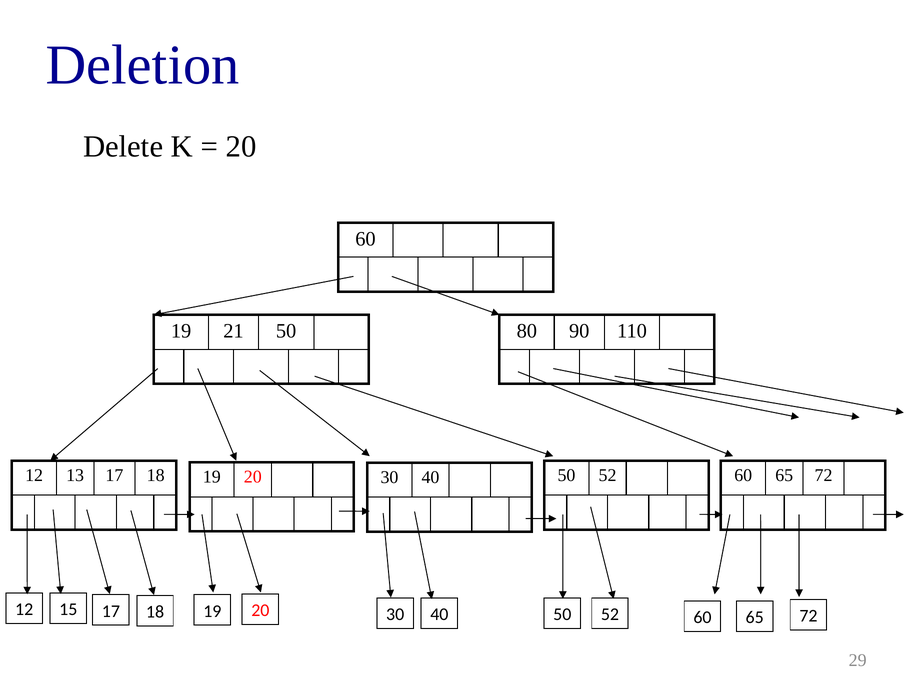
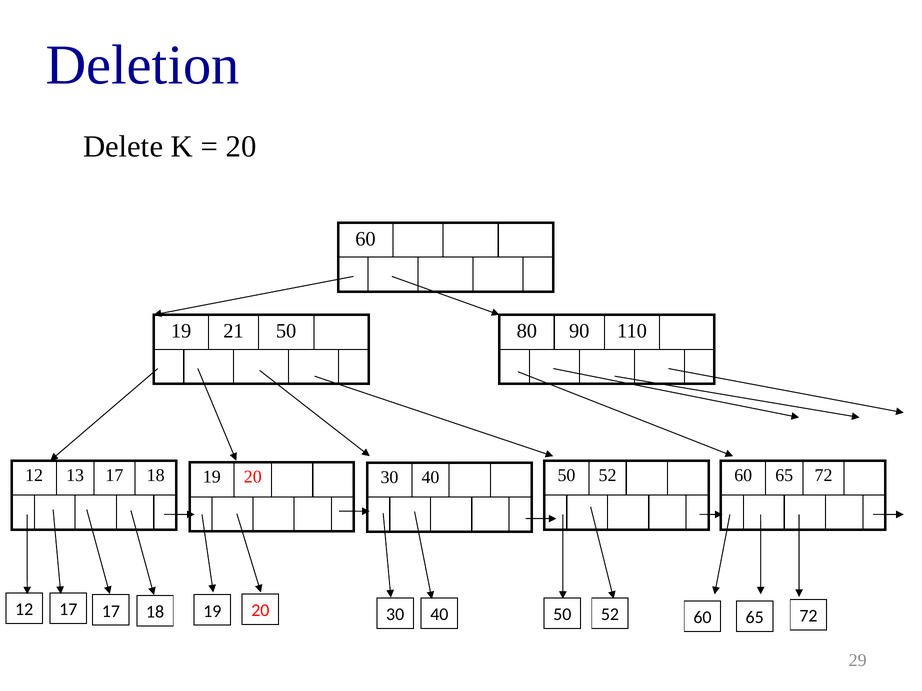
12 15: 15 -> 17
